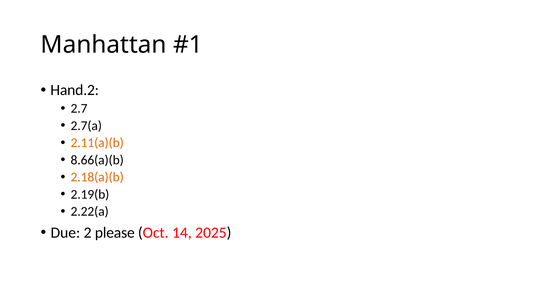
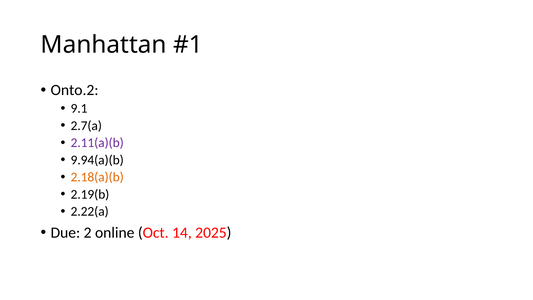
Hand.2: Hand.2 -> Onto.2
2.7: 2.7 -> 9.1
2.11(a)(b colour: orange -> purple
8.66(a)(b: 8.66(a)(b -> 9.94(a)(b
please: please -> online
